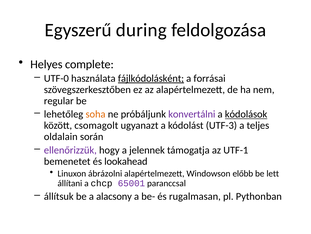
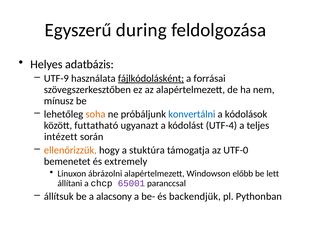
complete: complete -> adatbázis
UTF-0: UTF-0 -> UTF-9
regular: regular -> mínusz
konvertálni colour: purple -> blue
kódolások underline: present -> none
csomagolt: csomagolt -> futtatható
UTF-3: UTF-3 -> UTF-4
oldalain: oldalain -> intézett
ellenőrizzük colour: purple -> orange
jelennek: jelennek -> stuktúra
UTF-1: UTF-1 -> UTF-0
lookahead: lookahead -> extremely
rugalmasan: rugalmasan -> backendjük
